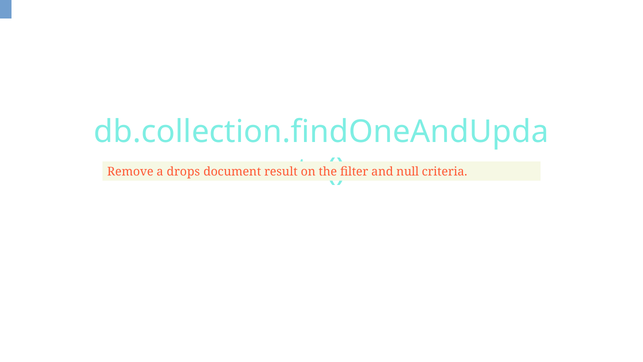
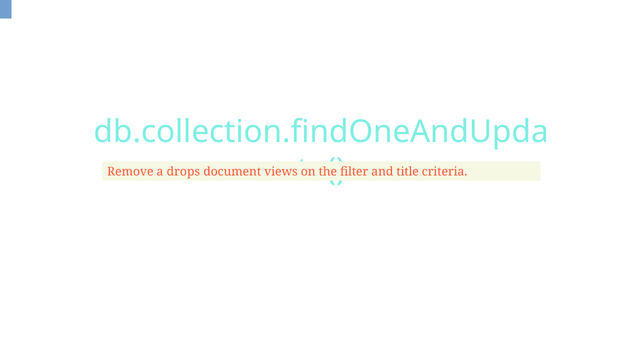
result: result -> views
null: null -> title
